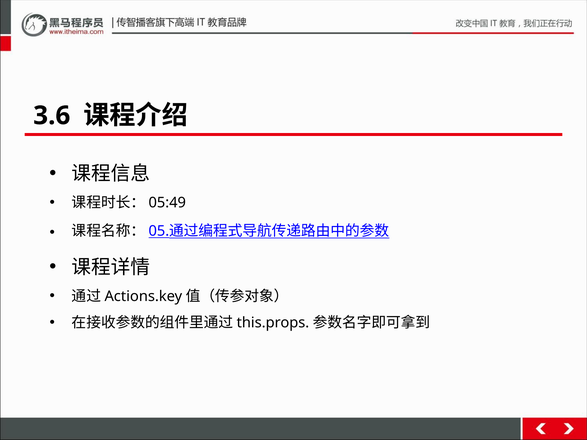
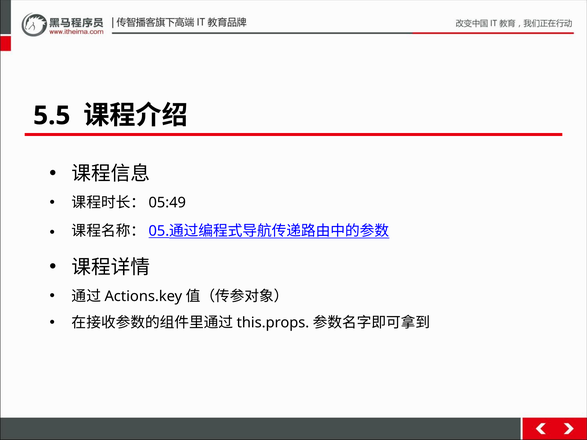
3.6: 3.6 -> 5.5
